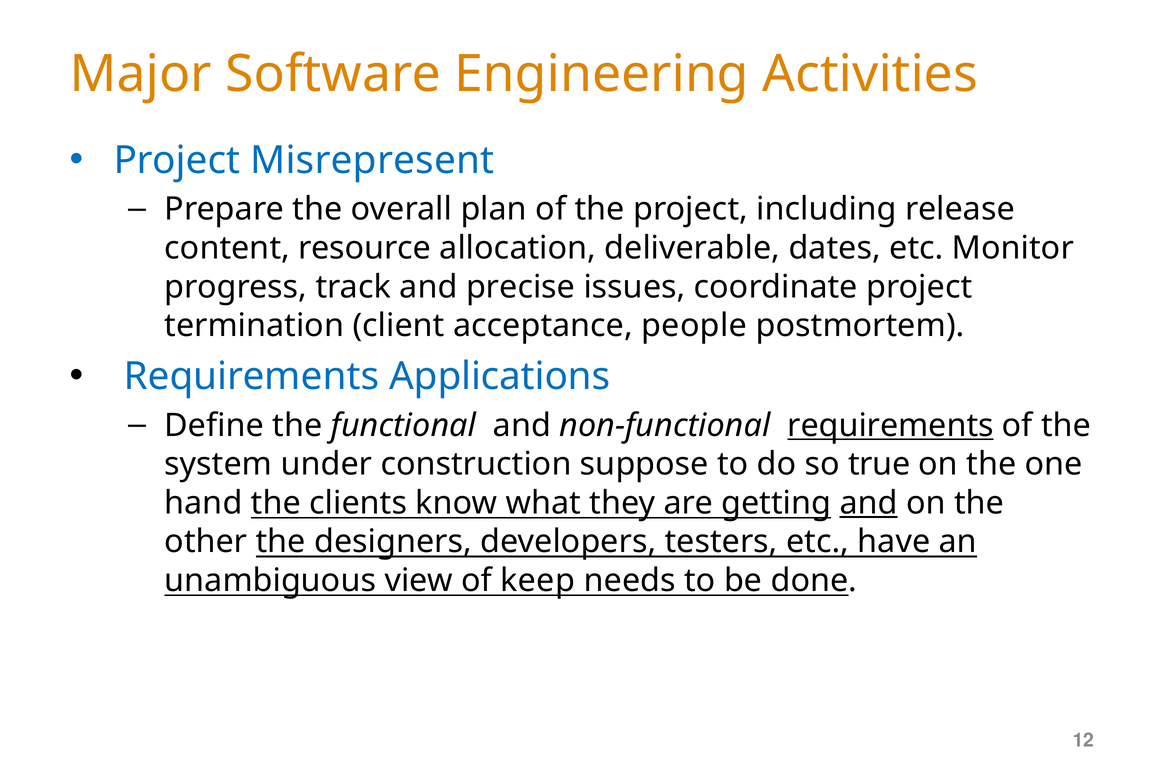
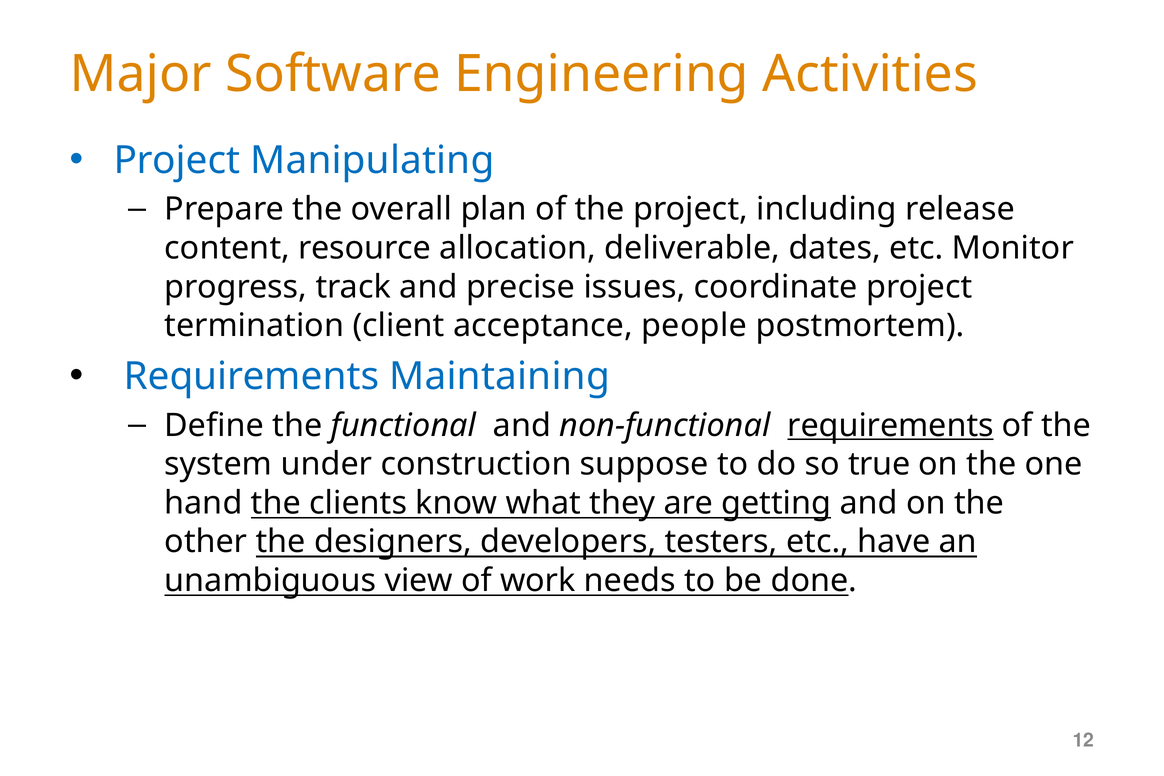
Misrepresent: Misrepresent -> Manipulating
Applications: Applications -> Maintaining
and at (869, 503) underline: present -> none
keep: keep -> work
